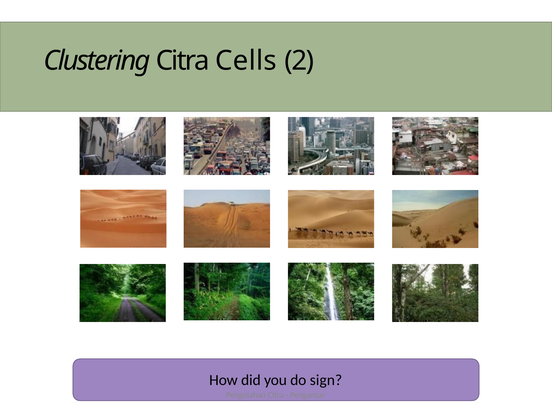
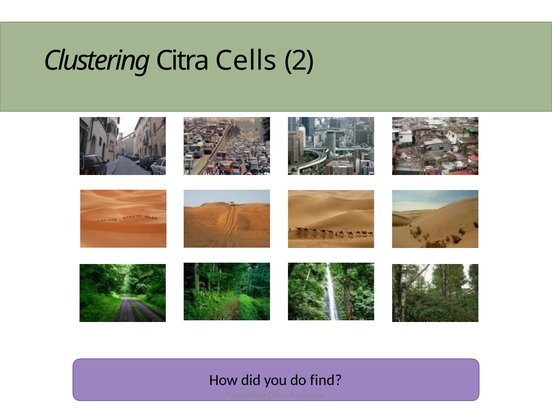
sign: sign -> find
